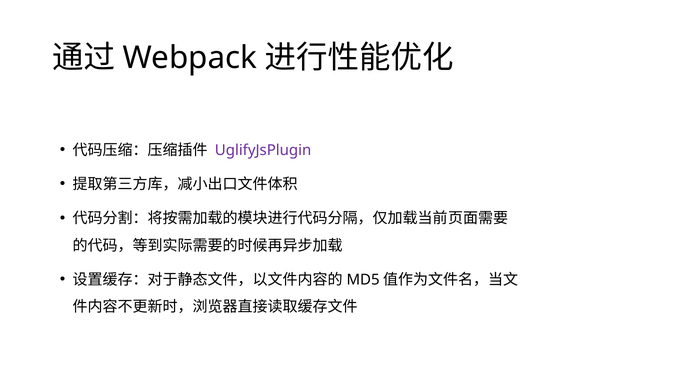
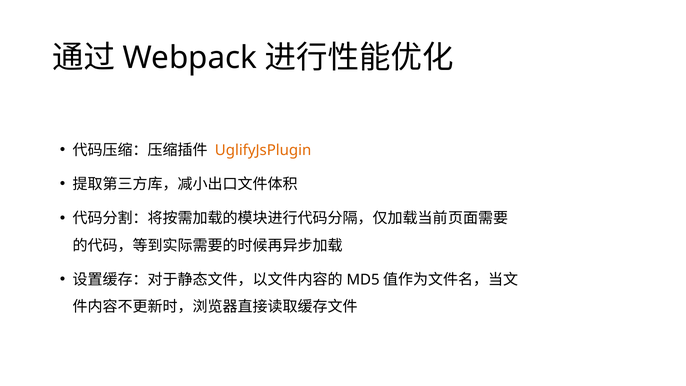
UglifyJsPlugin colour: purple -> orange
